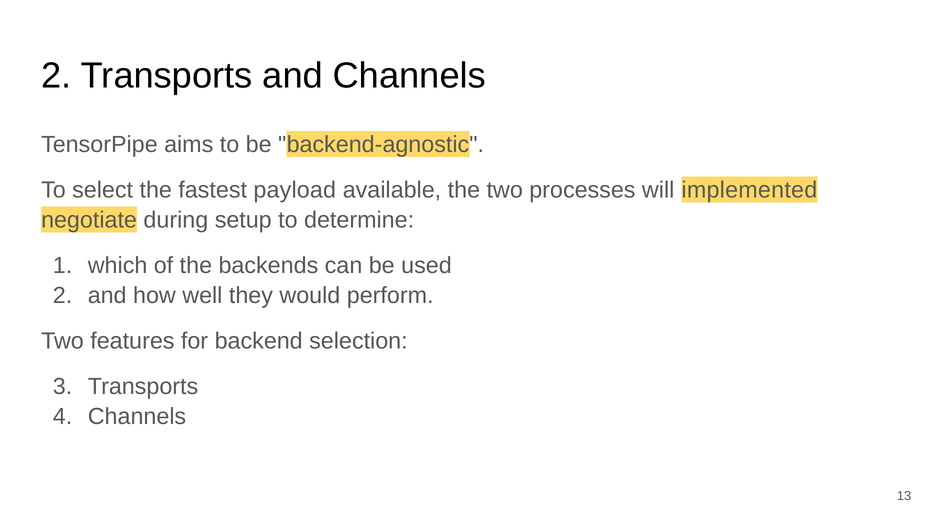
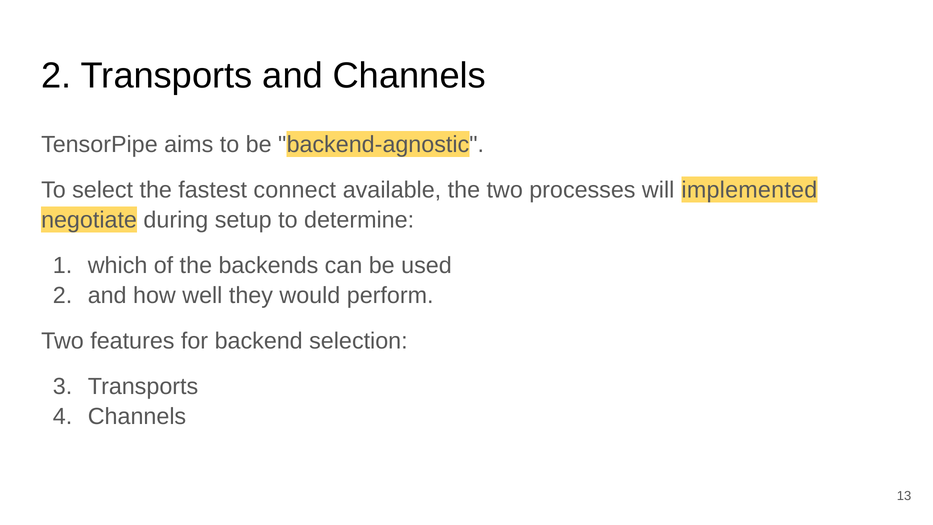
payload: payload -> connect
